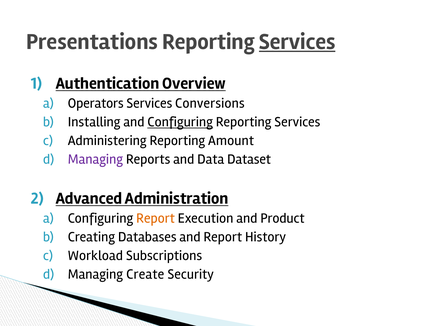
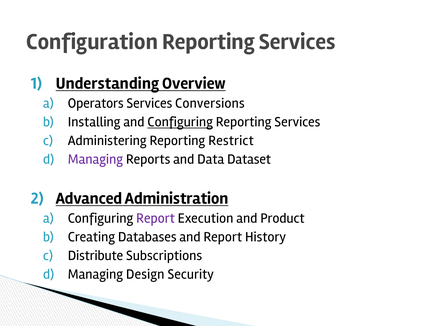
Presentations: Presentations -> Configuration
Services at (297, 42) underline: present -> none
Authentication: Authentication -> Understanding
Amount: Amount -> Restrict
Report at (155, 218) colour: orange -> purple
Workload: Workload -> Distribute
Create: Create -> Design
